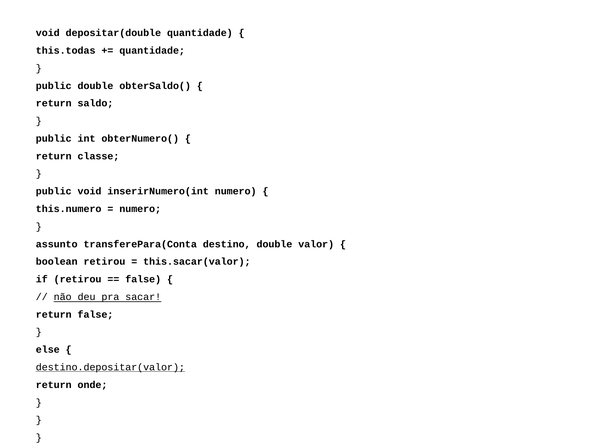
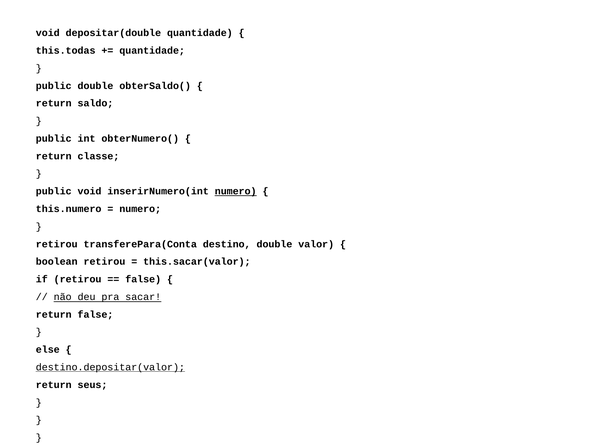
numero at (236, 191) underline: none -> present
assunto at (57, 244): assunto -> retirou
onde: onde -> seus
